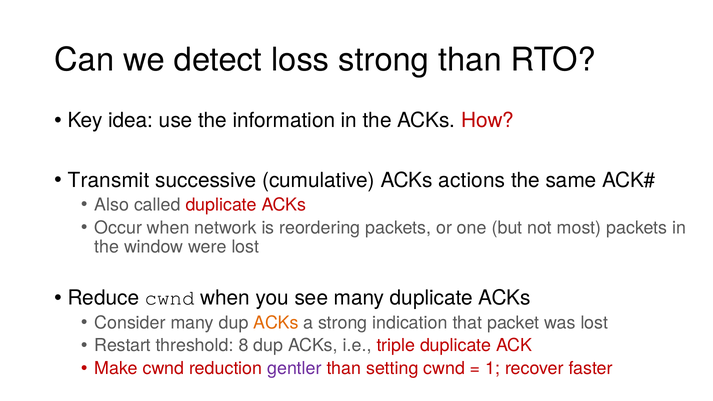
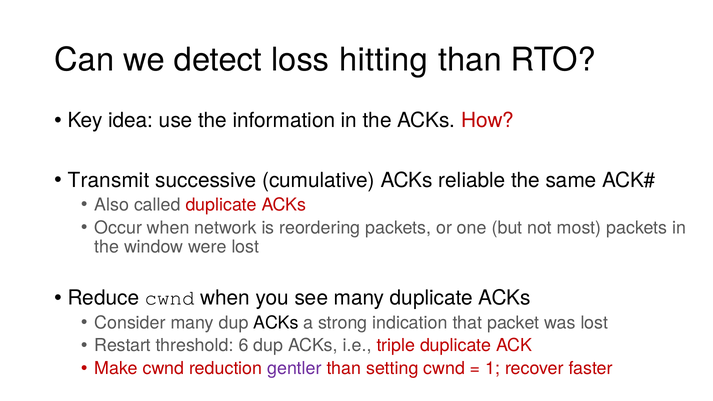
loss strong: strong -> hitting
actions: actions -> reliable
ACKs at (276, 323) colour: orange -> black
8: 8 -> 6
